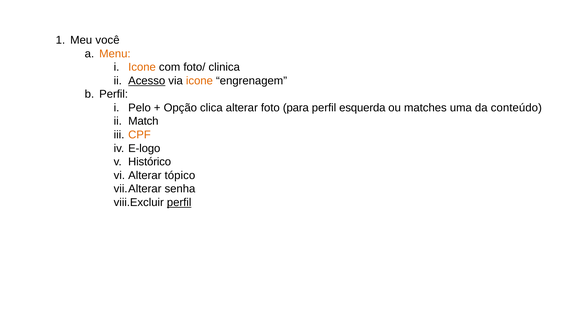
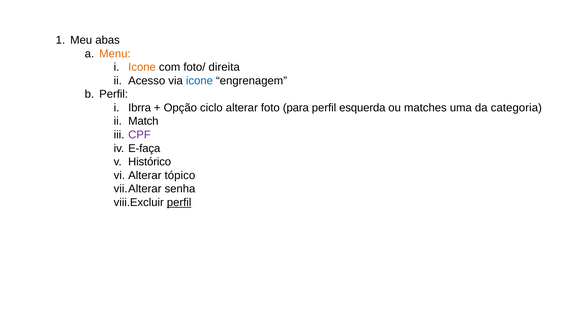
você: você -> abas
clinica: clinica -> direita
Acesso underline: present -> none
icone at (199, 81) colour: orange -> blue
Pelo: Pelo -> Ibrra
clica: clica -> ciclo
conteúdo: conteúdo -> categoria
CPF colour: orange -> purple
E-logo: E-logo -> E-faça
